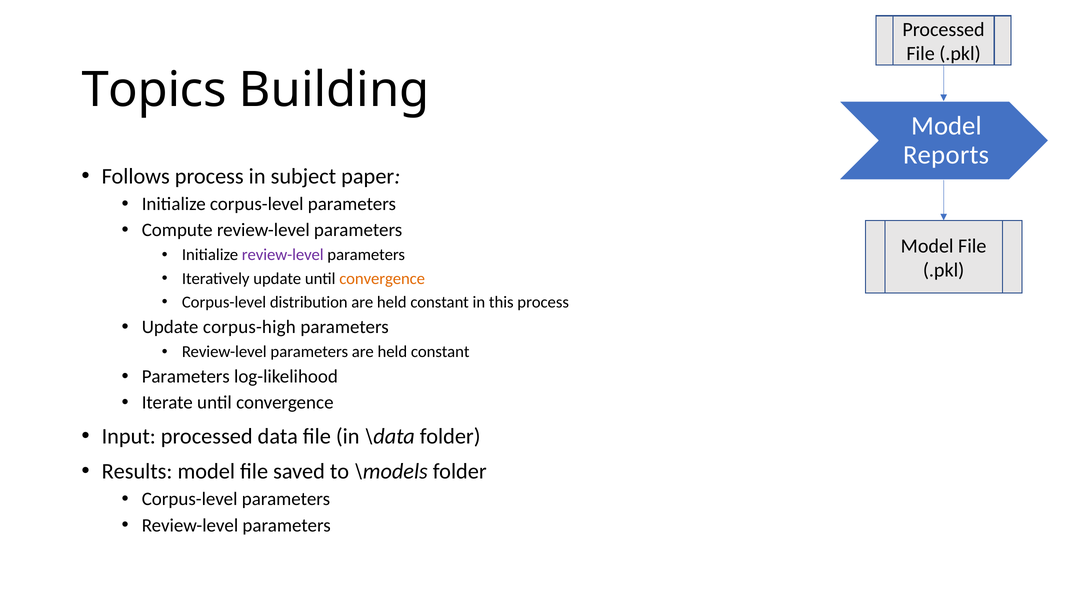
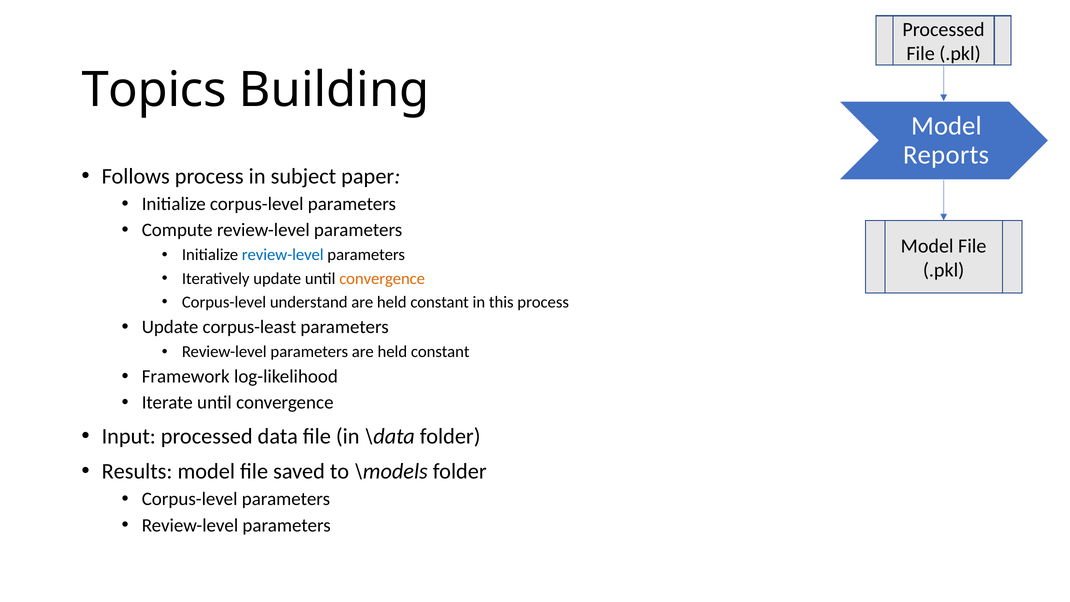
review-level at (283, 255) colour: purple -> blue
distribution: distribution -> understand
corpus-high: corpus-high -> corpus-least
Parameters at (186, 377): Parameters -> Framework
